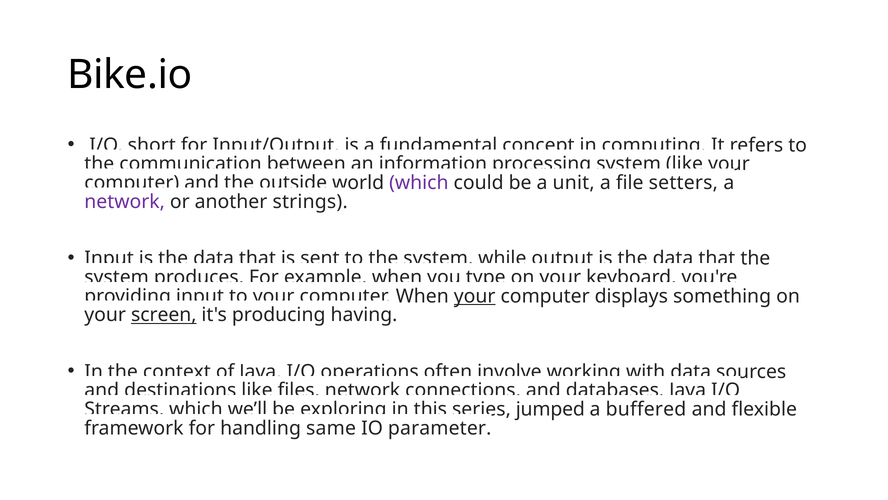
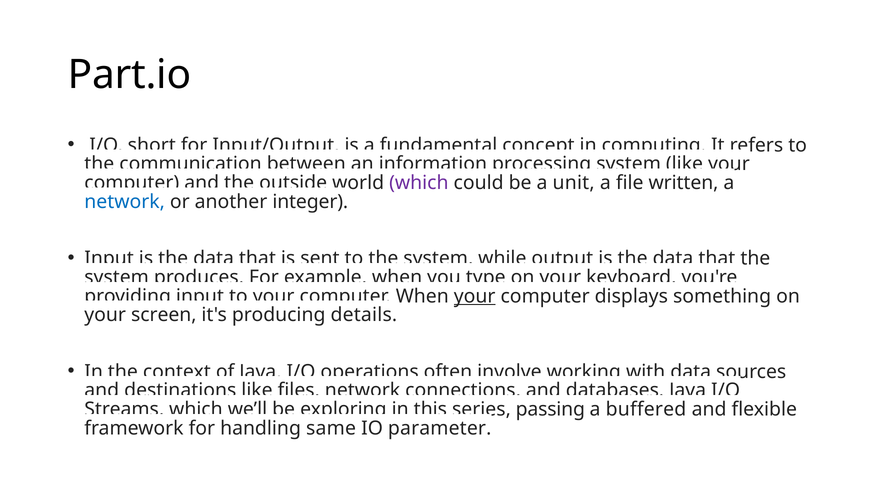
Bike.io: Bike.io -> Part.io
setters: setters -> written
network at (125, 202) colour: purple -> blue
strings: strings -> integer
screen underline: present -> none
having: having -> details
jumped: jumped -> passing
